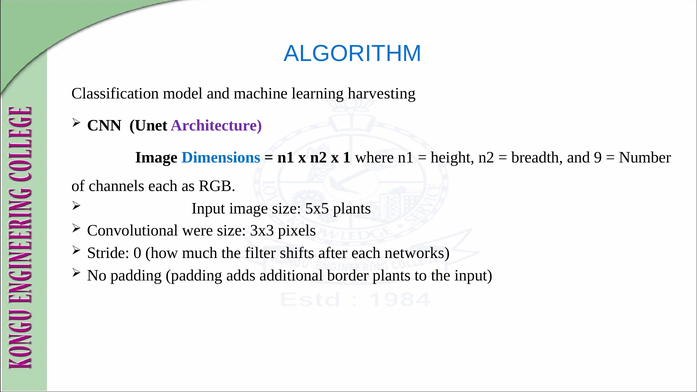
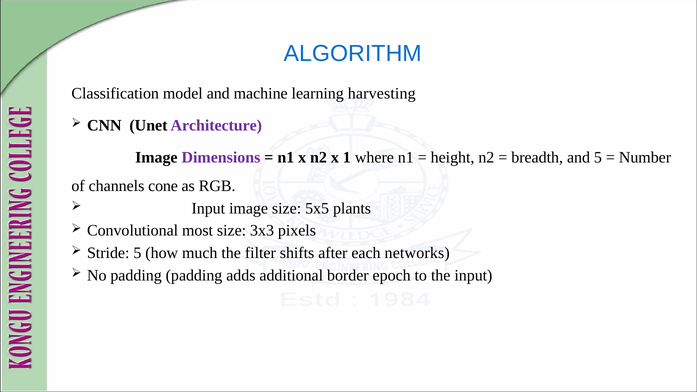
Dimensions colour: blue -> purple
and 9: 9 -> 5
channels each: each -> cone
were: were -> most
Stride 0: 0 -> 5
border plants: plants -> epoch
